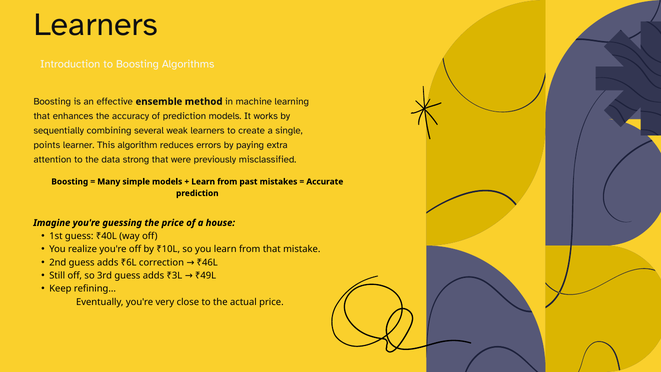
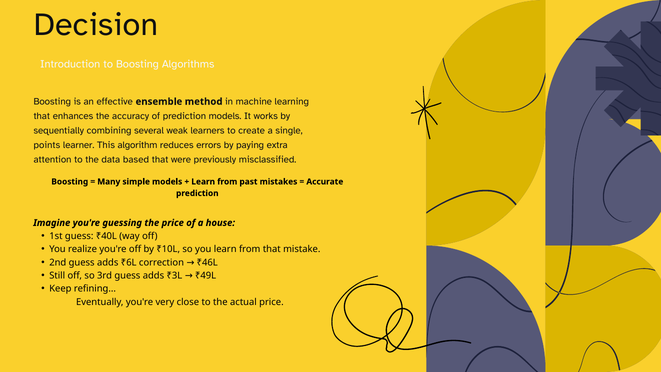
Learners at (96, 24): Learners -> Decision
strong: strong -> based
